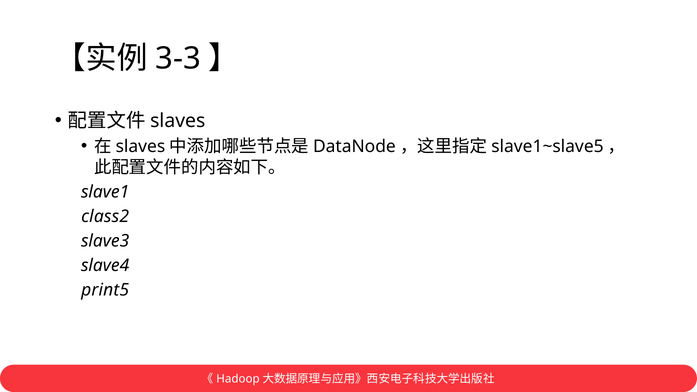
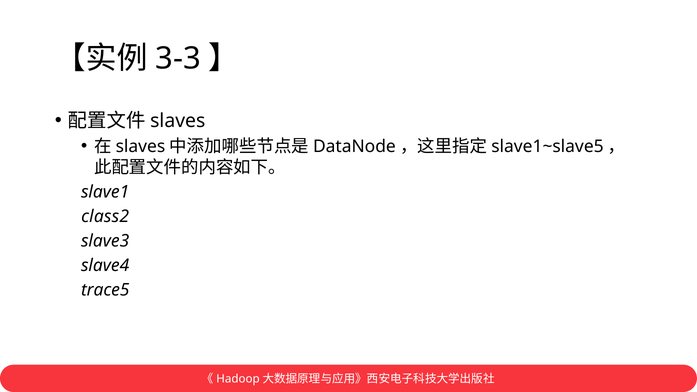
print5: print5 -> trace5
